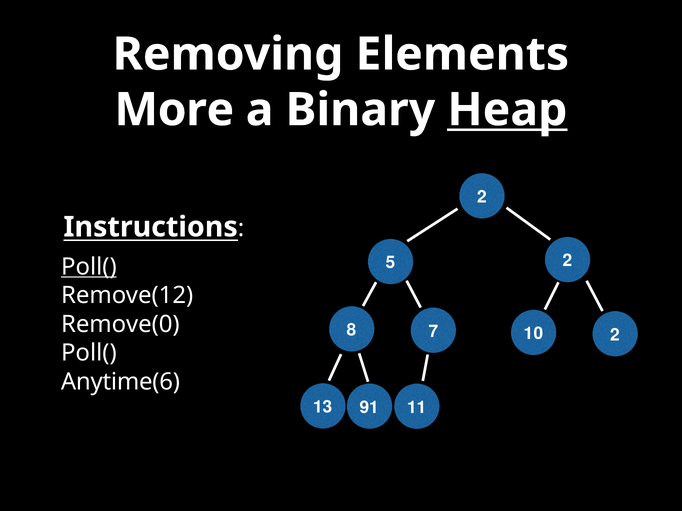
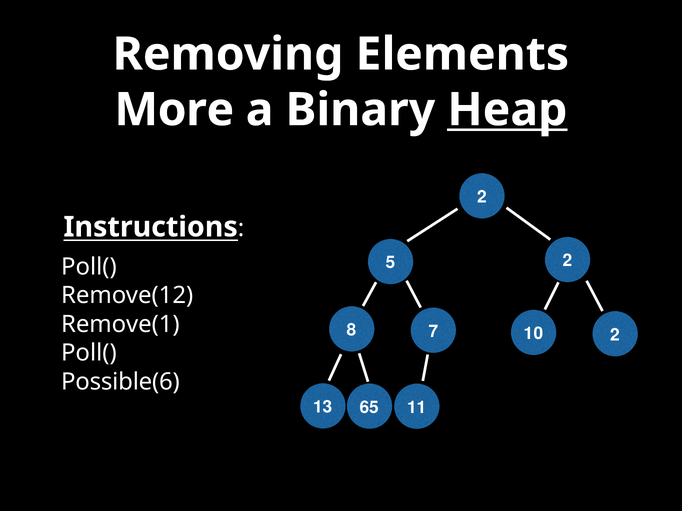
Poll( at (89, 267) underline: present -> none
Remove(0: Remove(0 -> Remove(1
Anytime(6: Anytime(6 -> Possible(6
91: 91 -> 65
